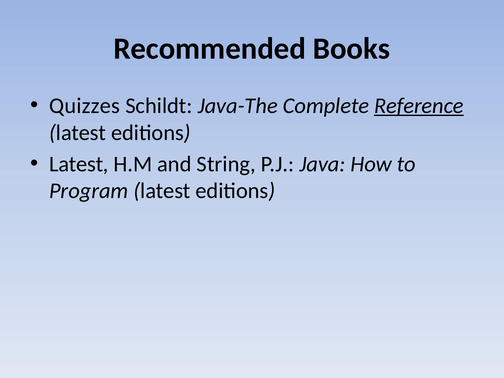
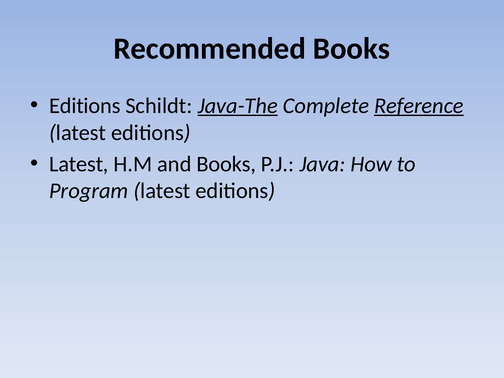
Quizzes at (85, 106): Quizzes -> Editions
Java-The underline: none -> present
and String: String -> Books
